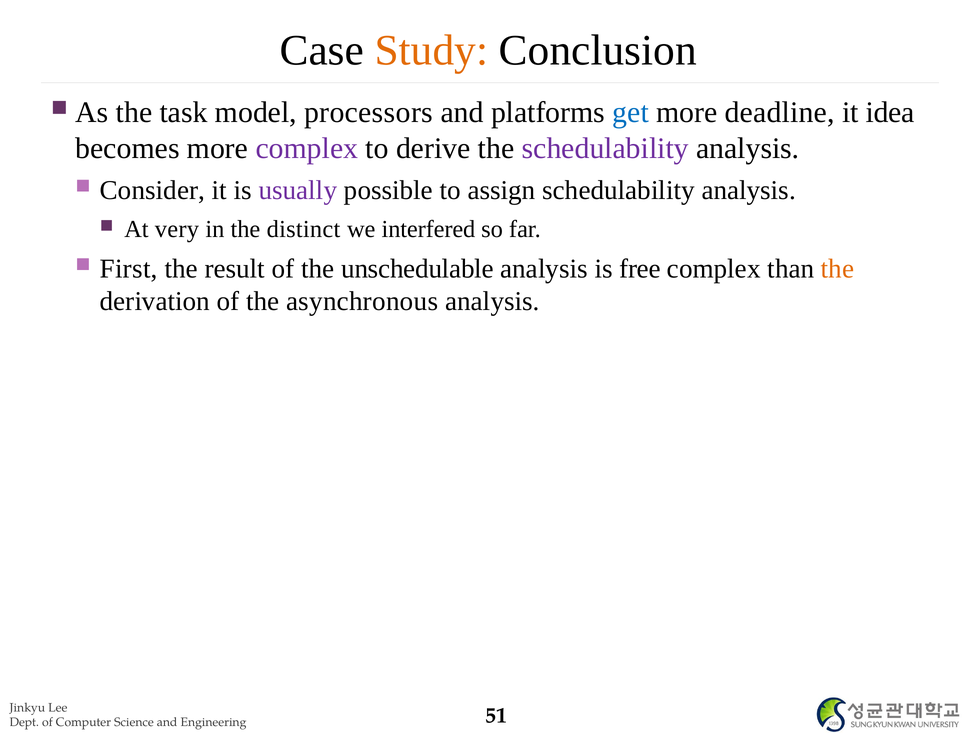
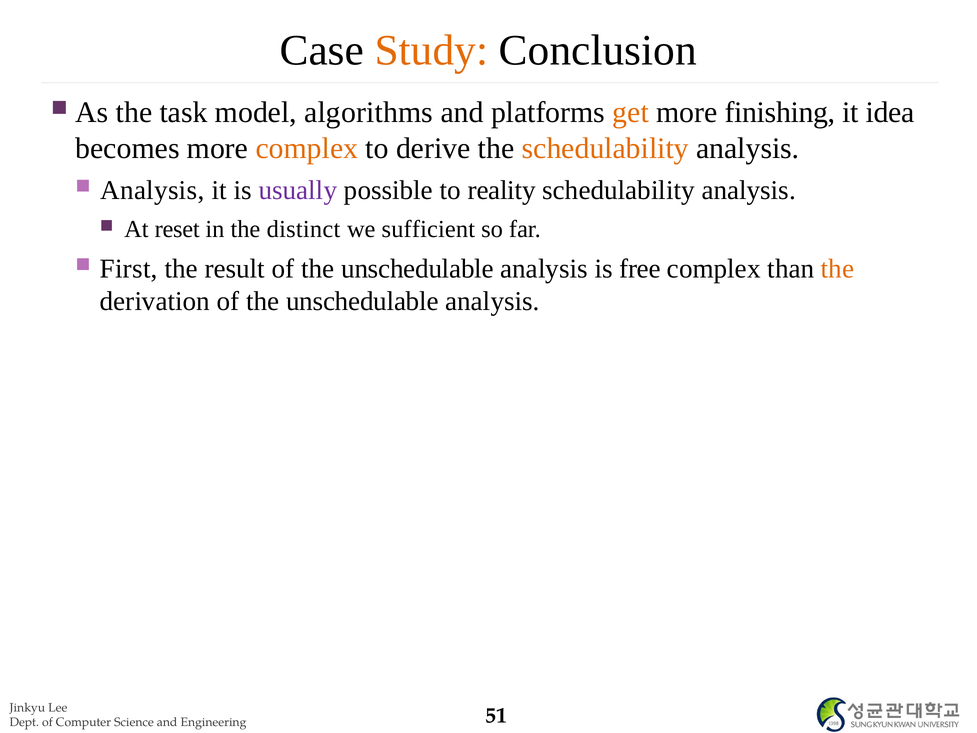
processors: processors -> algorithms
get colour: blue -> orange
deadline: deadline -> finishing
complex at (307, 148) colour: purple -> orange
schedulability at (605, 148) colour: purple -> orange
Consider at (152, 190): Consider -> Analysis
assign: assign -> reality
very: very -> reset
interfered: interfered -> sufficient
derivation of the asynchronous: asynchronous -> unschedulable
